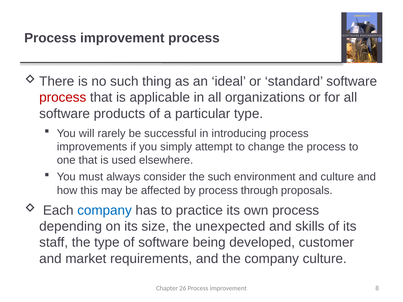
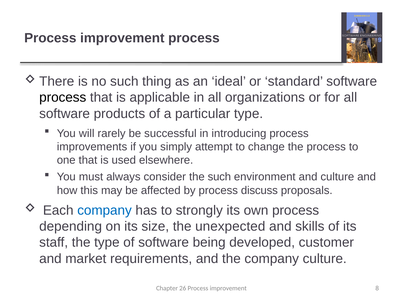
process at (63, 98) colour: red -> black
through: through -> discuss
practice: practice -> strongly
